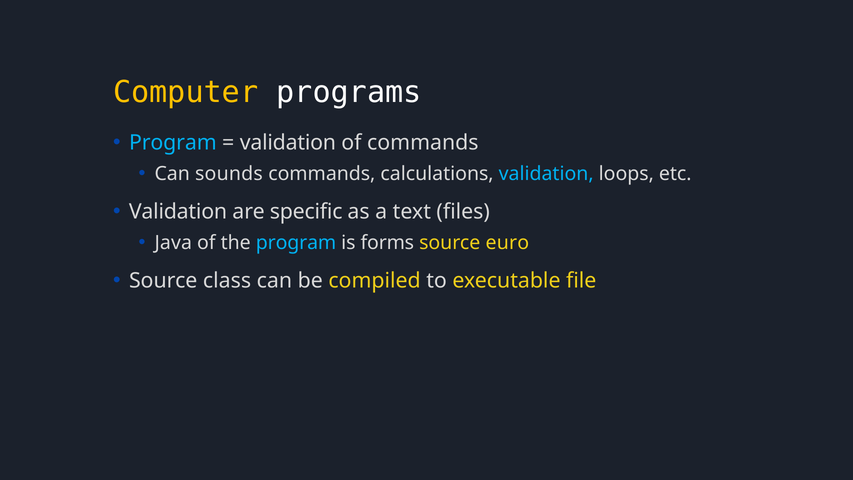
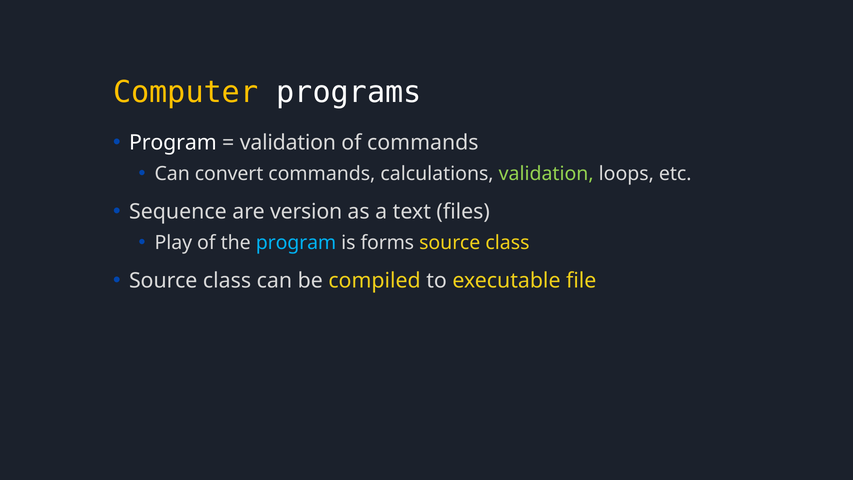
Program at (173, 143) colour: light blue -> white
sounds: sounds -> convert
validation at (546, 173) colour: light blue -> light green
Validation at (178, 212): Validation -> Sequence
specific: specific -> version
Java: Java -> Play
euro at (507, 242): euro -> class
